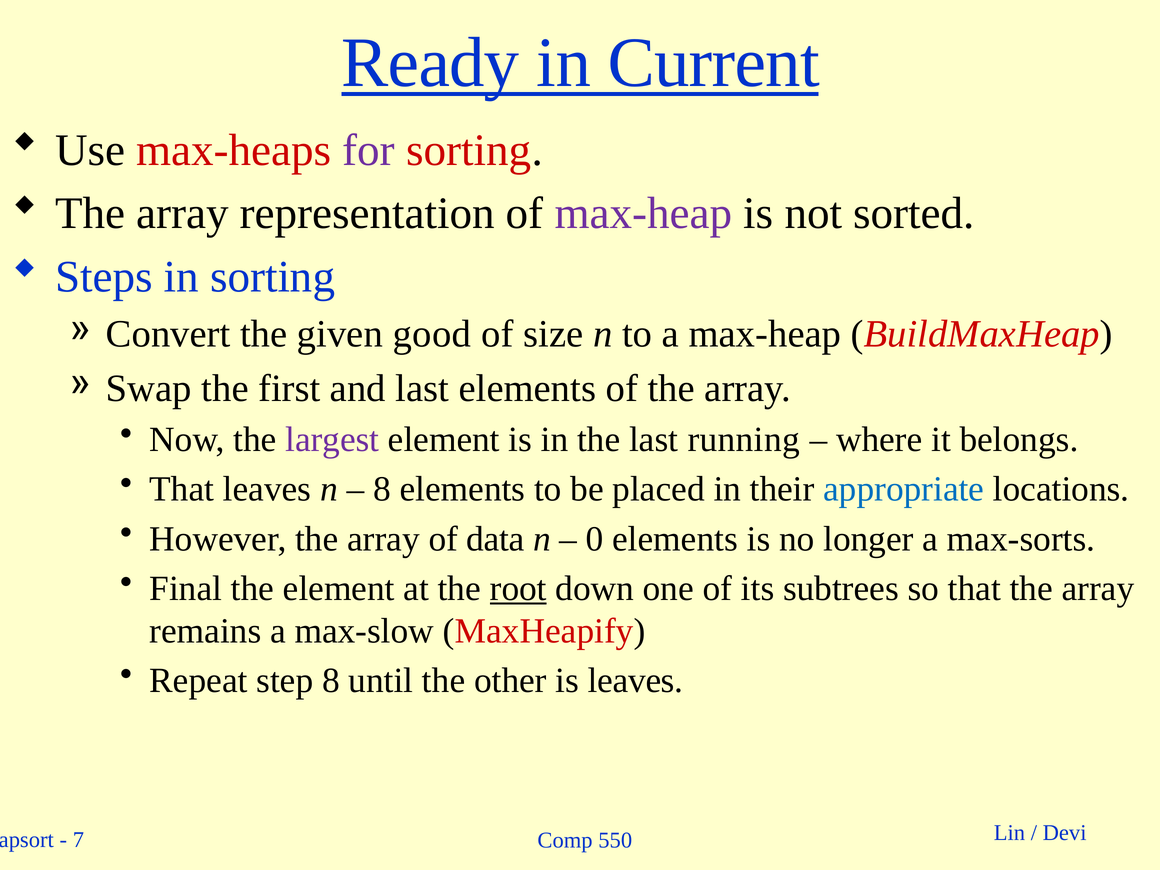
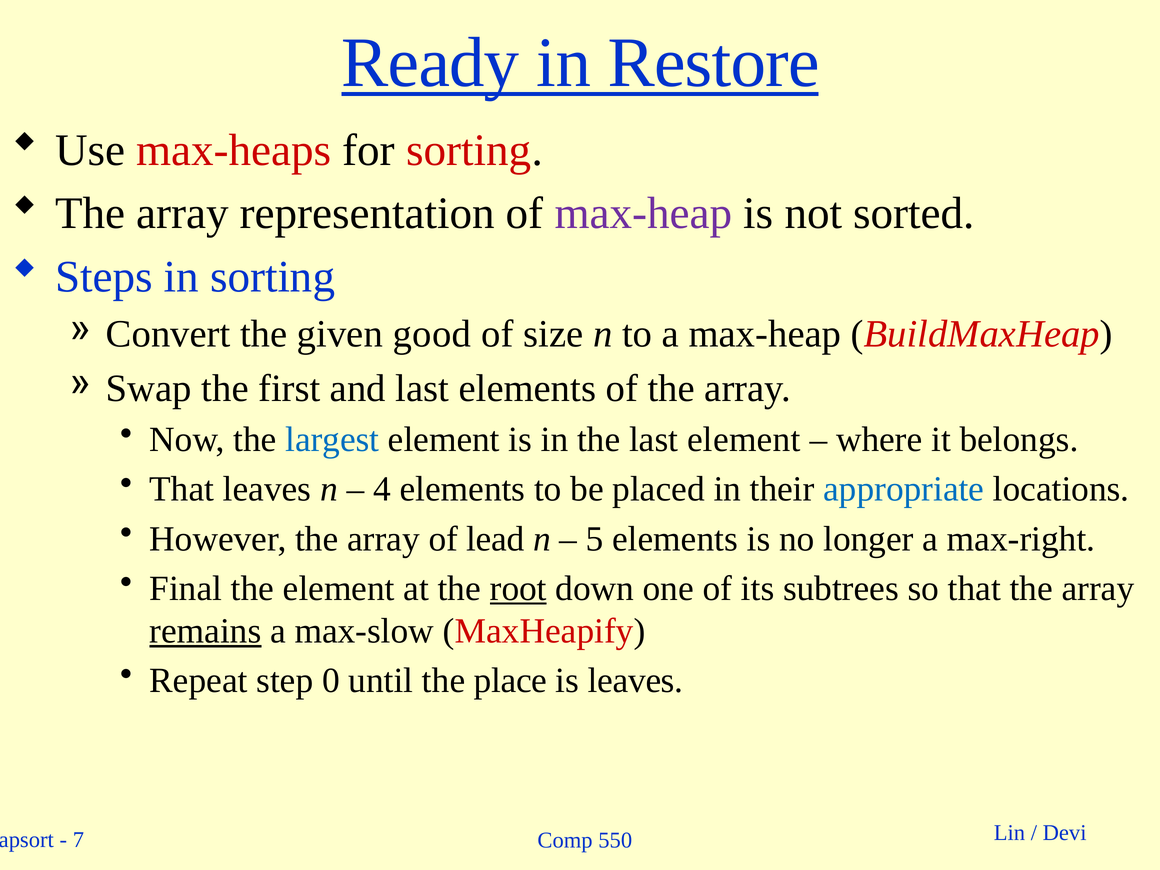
Current: Current -> Restore
for colour: purple -> black
largest colour: purple -> blue
last running: running -> element
8 at (382, 489): 8 -> 4
data: data -> lead
0: 0 -> 5
max-sorts: max-sorts -> max-right
remains underline: none -> present
step 8: 8 -> 0
other: other -> place
